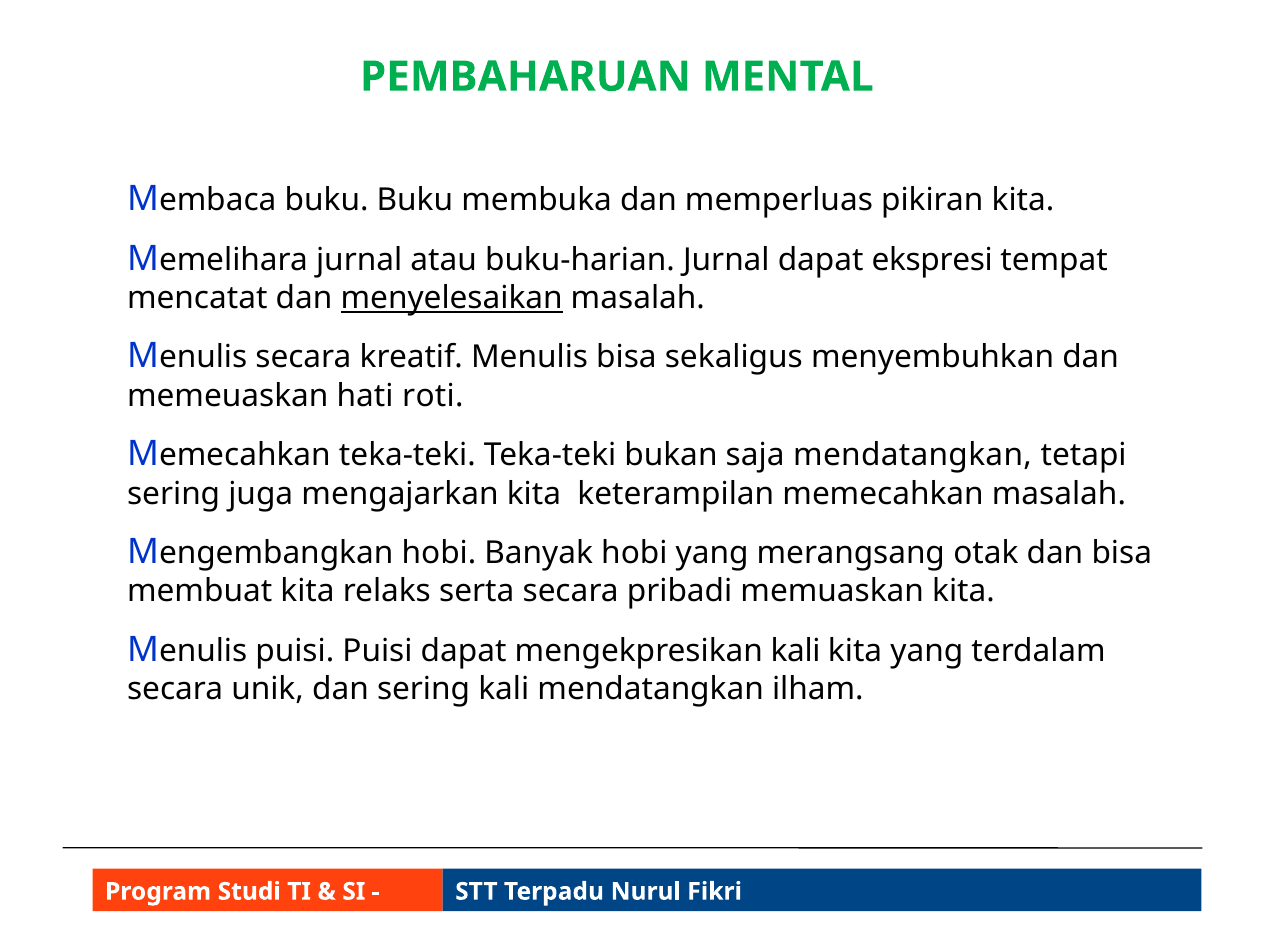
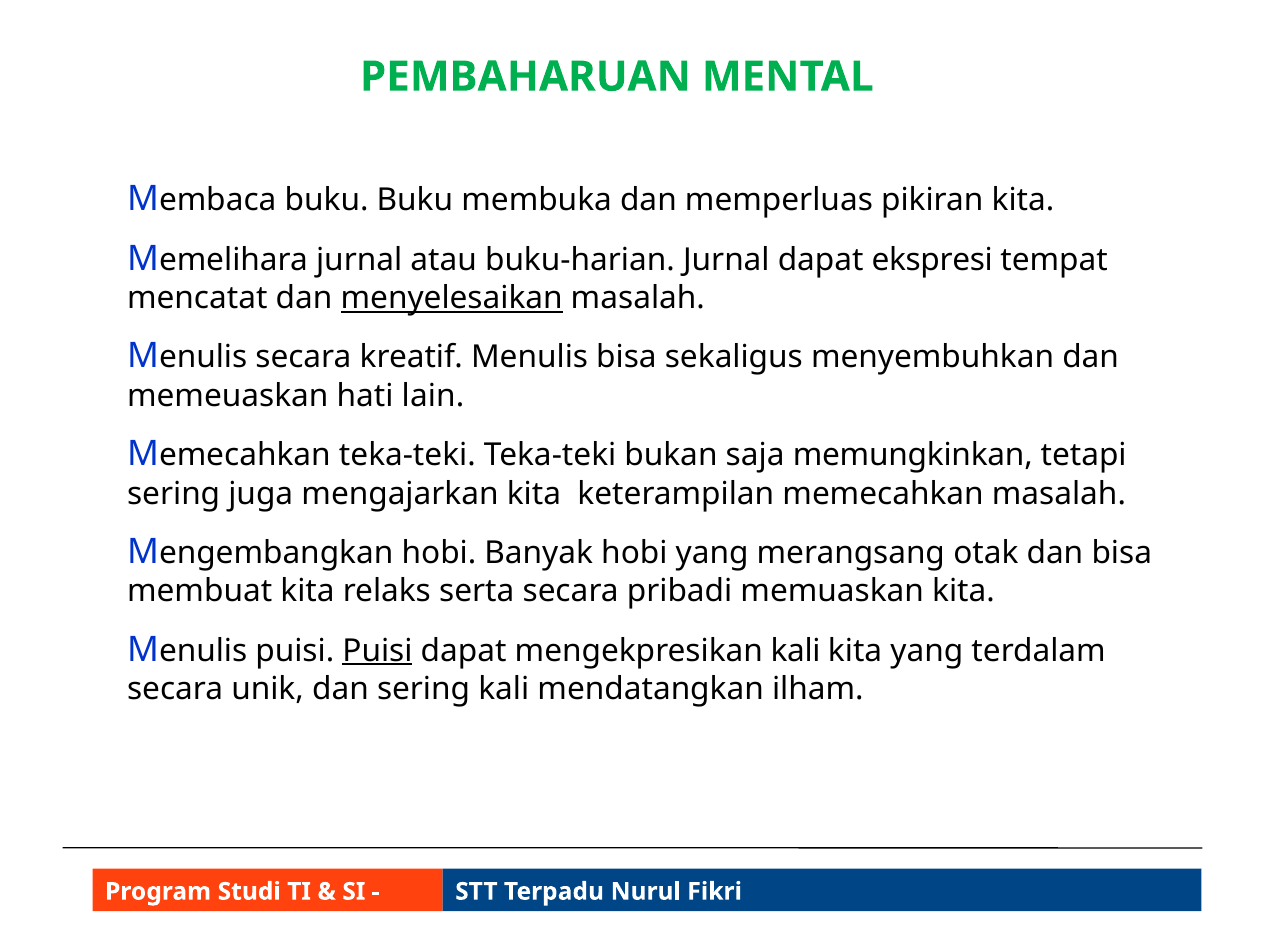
roti: roti -> lain
saja mendatangkan: mendatangkan -> memungkinkan
Puisi at (377, 650) underline: none -> present
